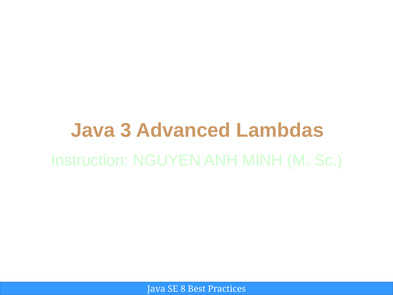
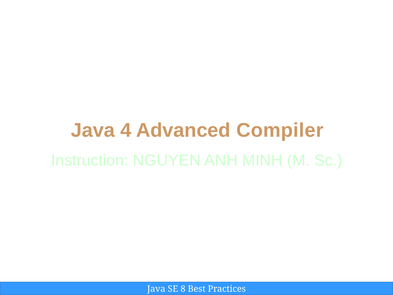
3: 3 -> 4
Lambdas: Lambdas -> Compiler
